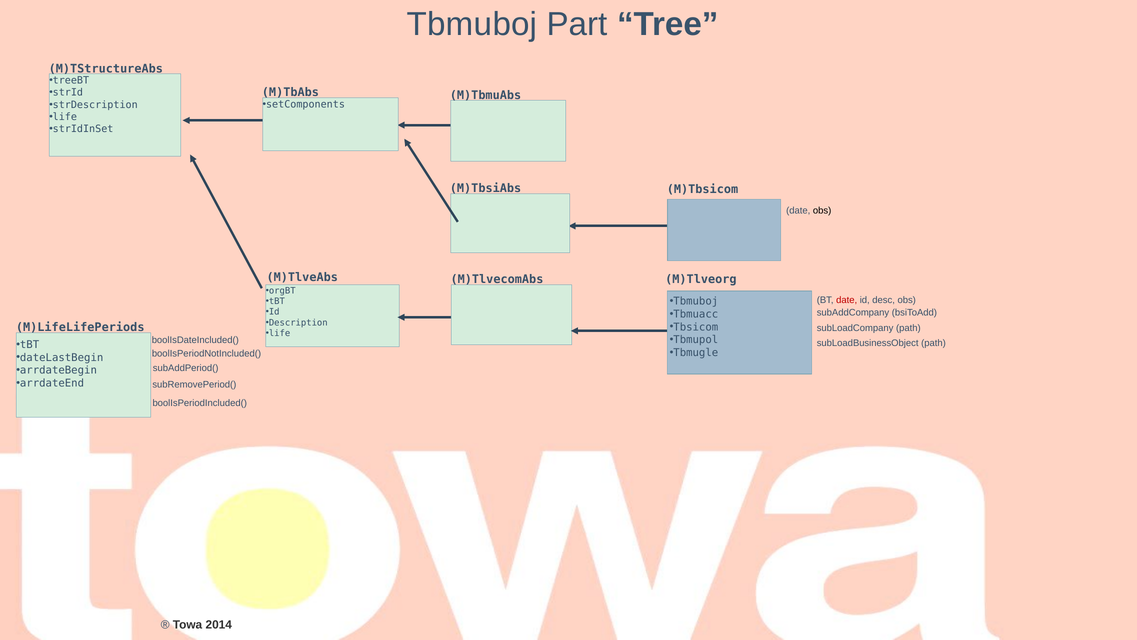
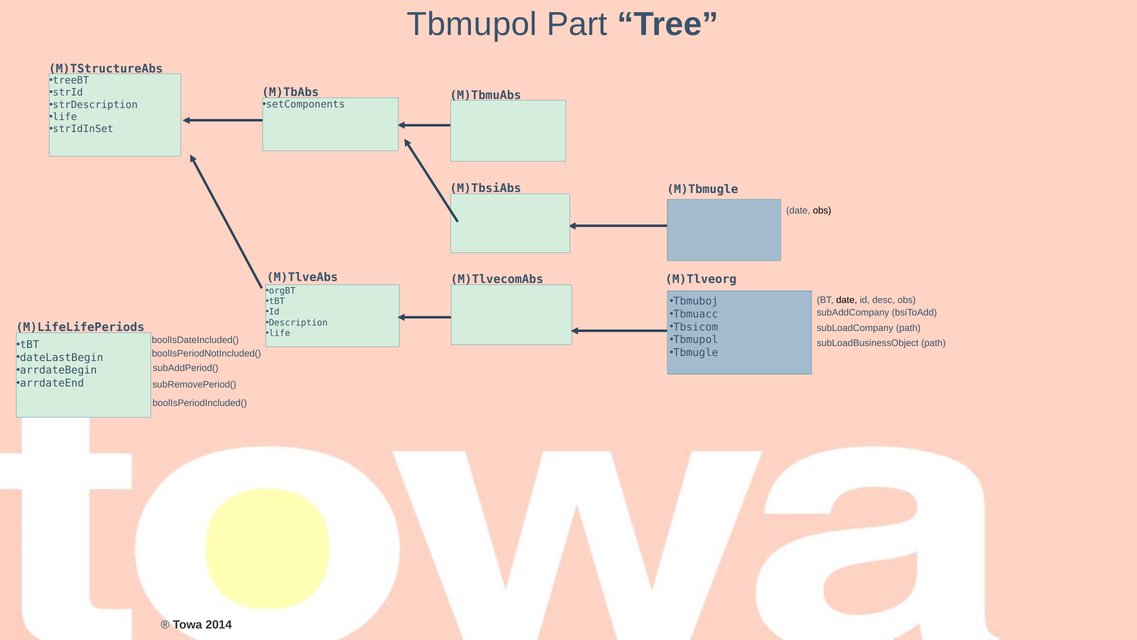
Tbmuboj at (472, 24): Tbmuboj -> Tbmupol
M)Tbsicom: M)Tbsicom -> M)Tbmugle
date at (847, 300) colour: red -> black
